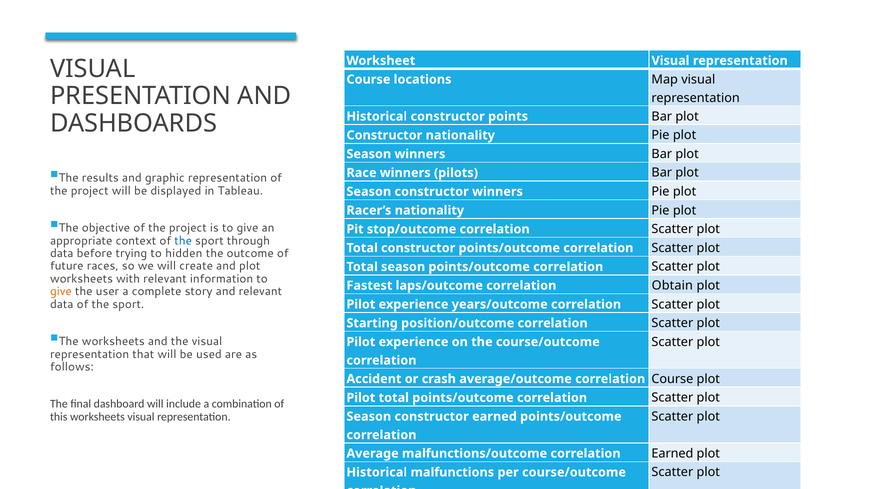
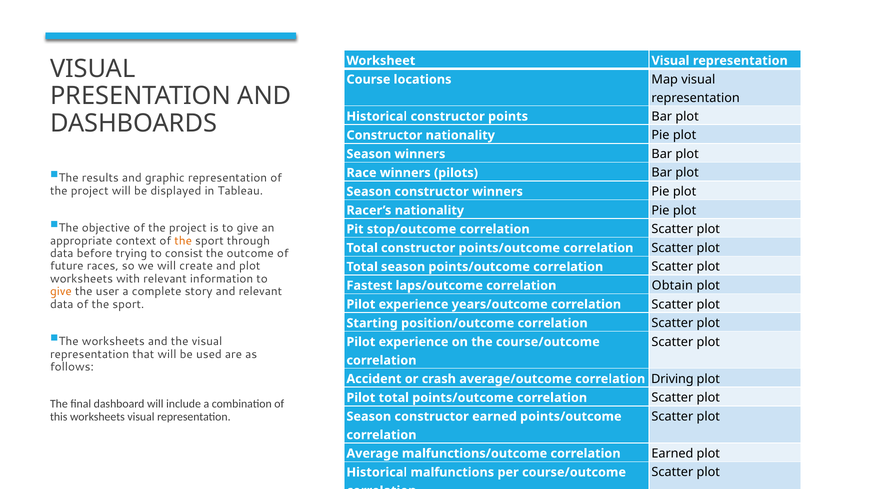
the at (183, 241) colour: blue -> orange
hidden: hidden -> consist
Course at (672, 379): Course -> Driving
